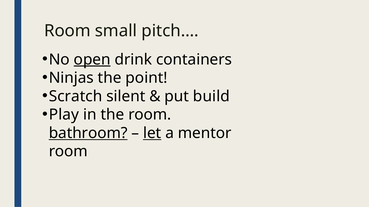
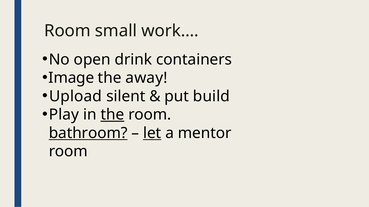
pitch…: pitch… -> work…
open underline: present -> none
Ninjas: Ninjas -> Image
point: point -> away
Scratch: Scratch -> Upload
the at (112, 115) underline: none -> present
